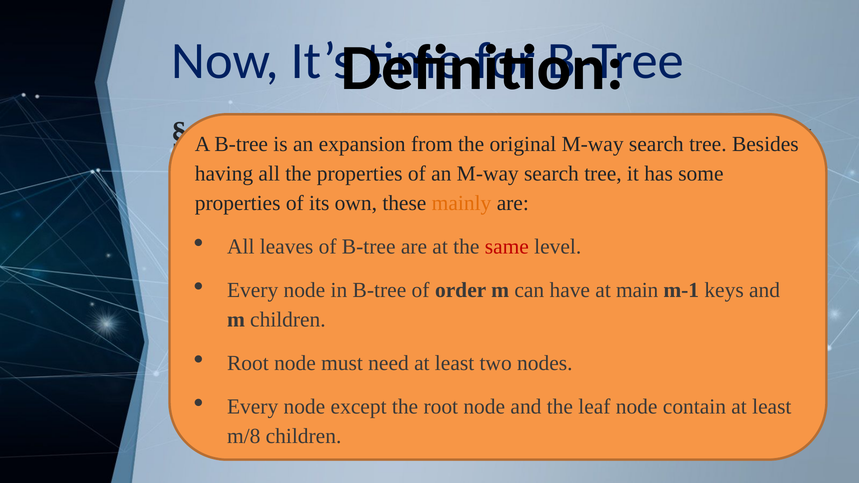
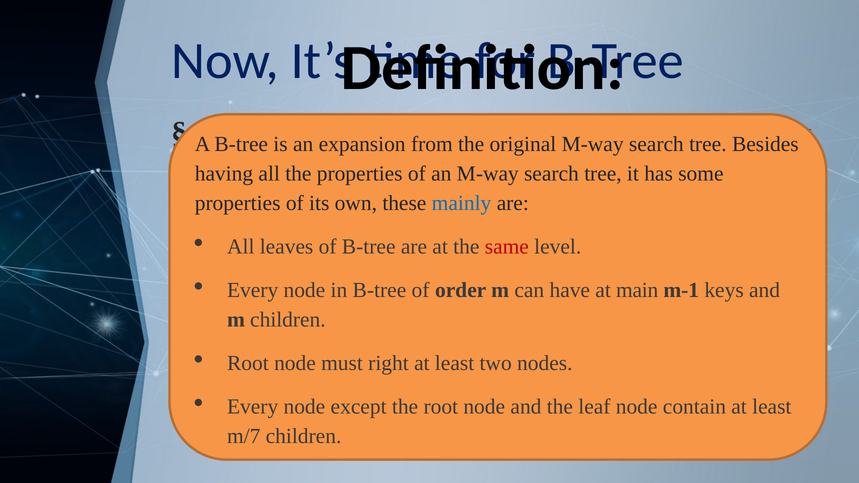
mainly colour: orange -> blue
need: need -> right
m/8: m/8 -> m/7
